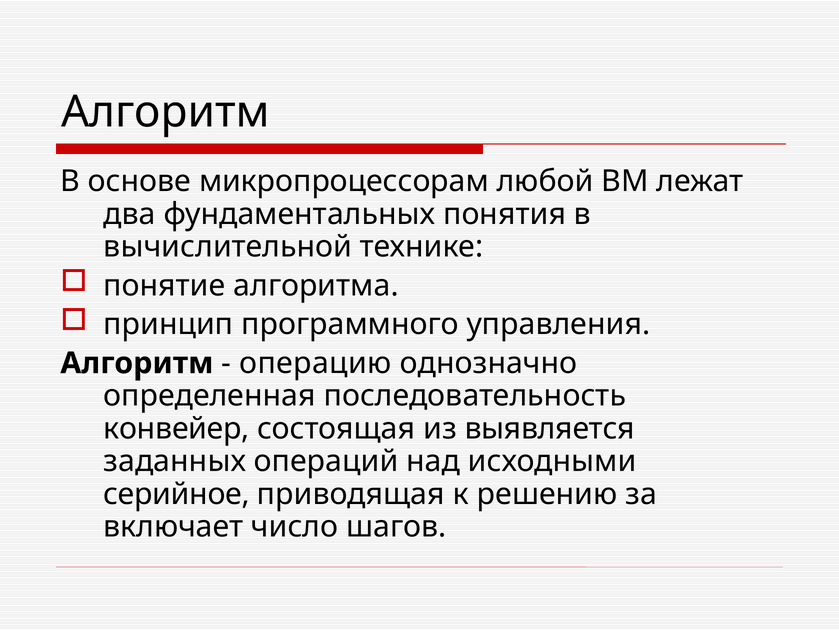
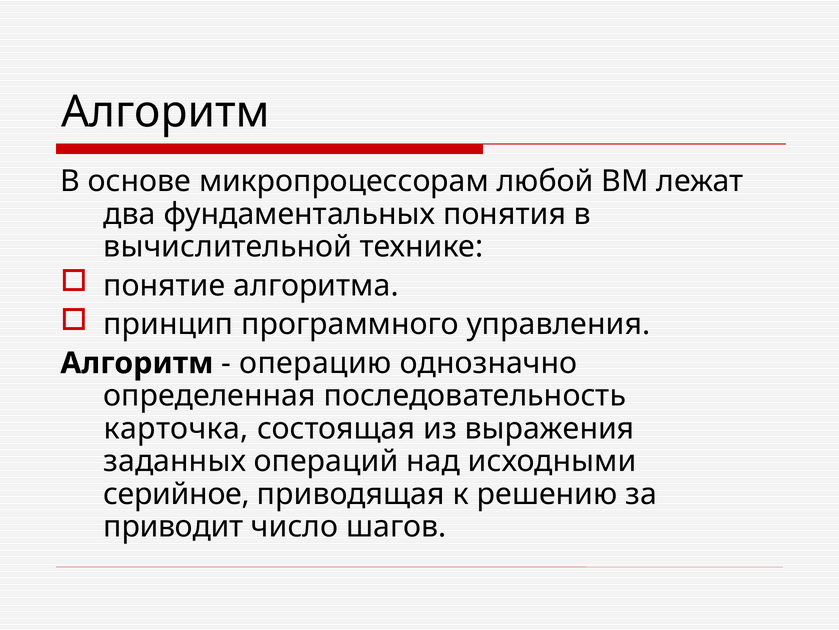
конвейер: конвейер -> карточка
выявляется: выявляется -> выражения
включает: включает -> приводит
